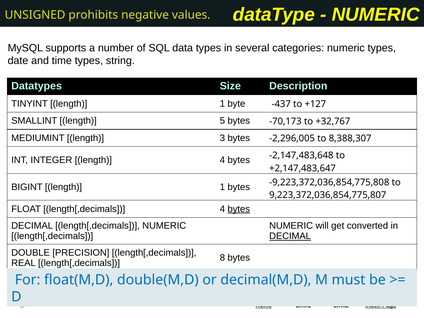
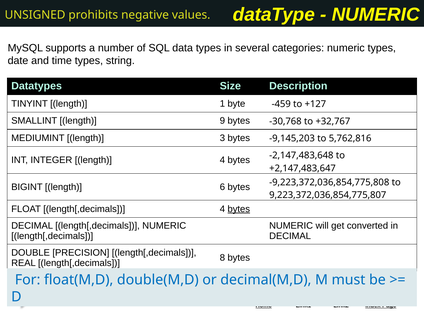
-437: -437 -> -459
5: 5 -> 9
-70,173: -70,173 -> -30,768
-2,296,005: -2,296,005 -> -9,145,203
8,388,307: 8,388,307 -> 5,762,816
BIGINT length 1: 1 -> 6
DECIMAL at (290, 236) underline: present -> none
